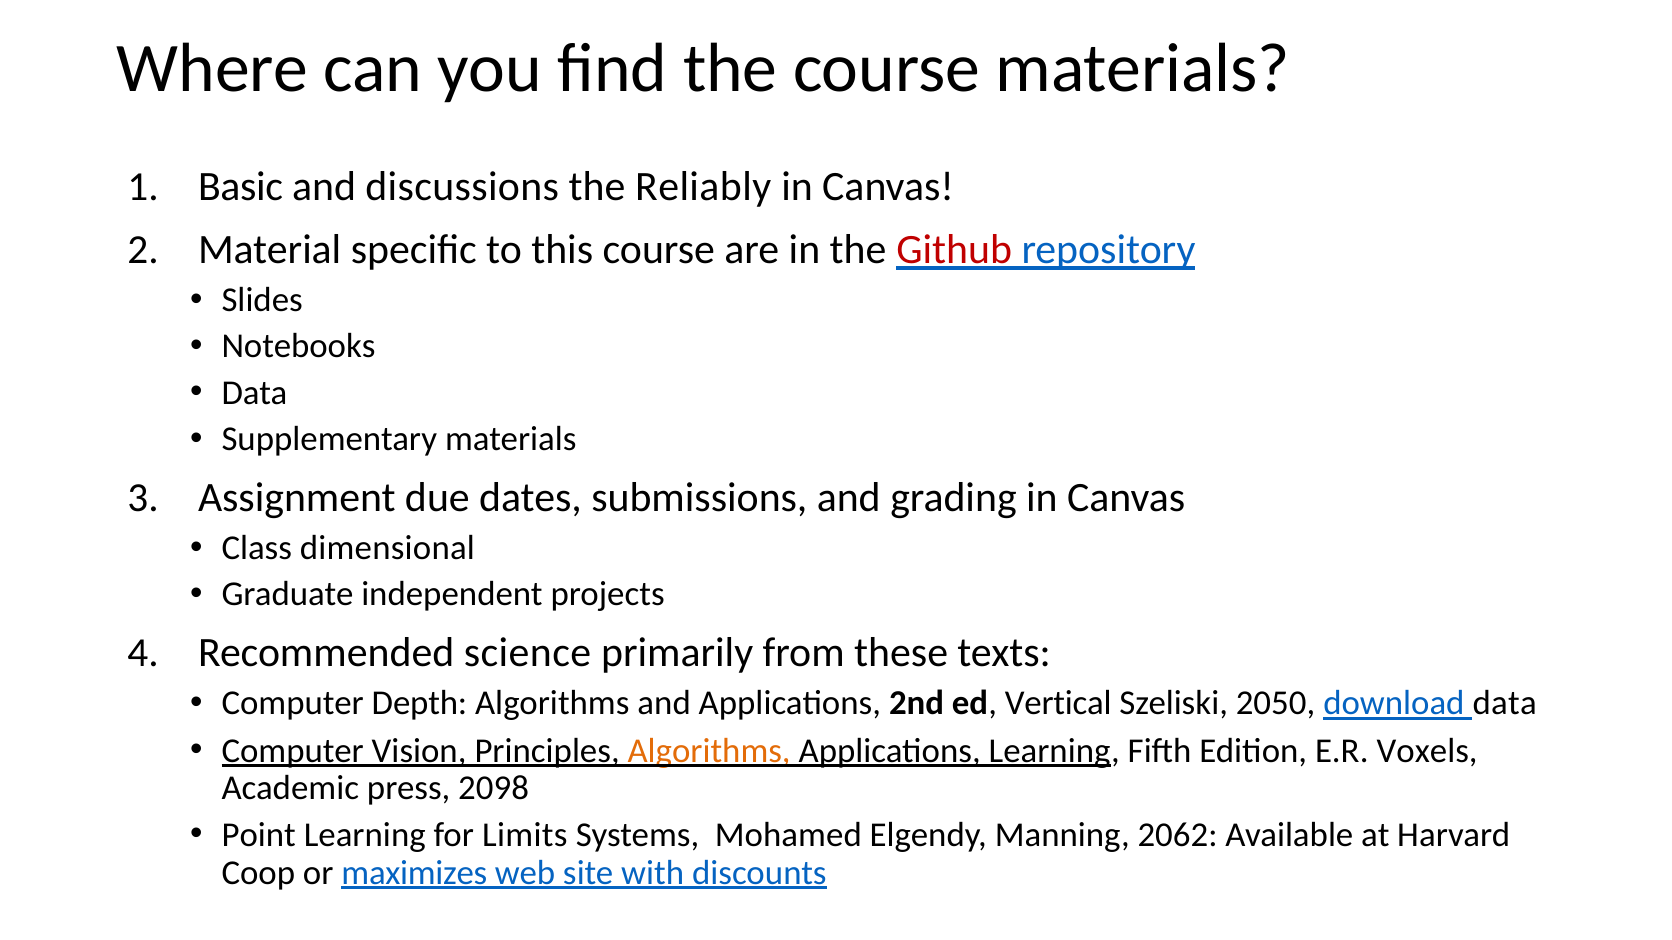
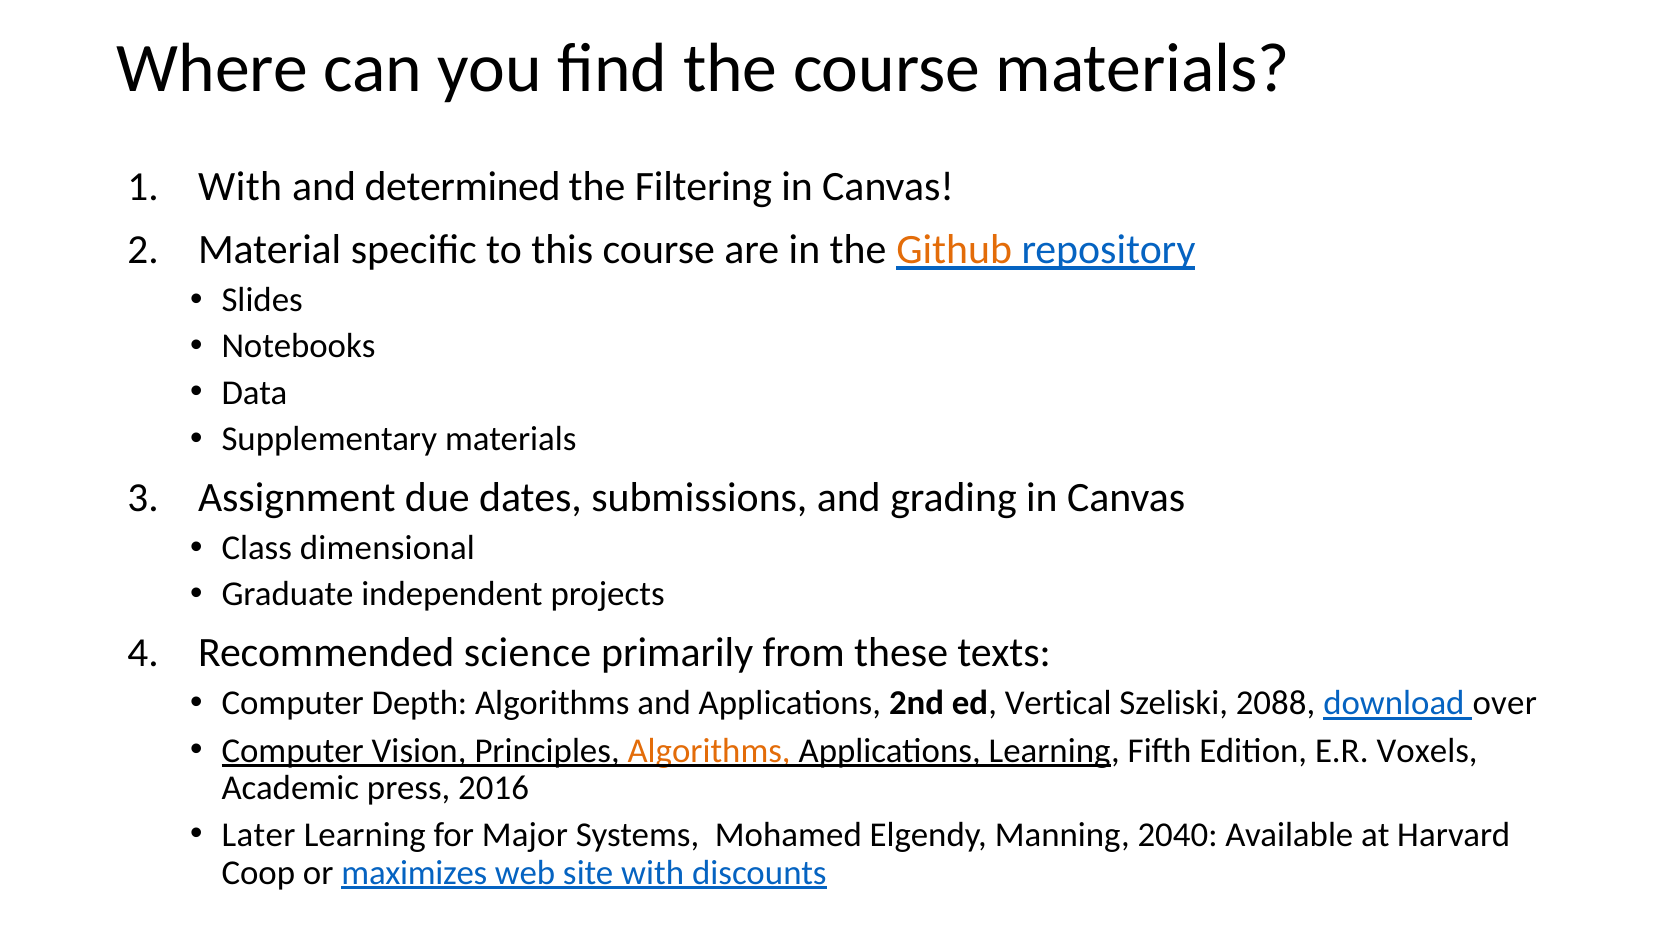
Basic at (241, 187): Basic -> With
discussions: discussions -> determined
Reliably: Reliably -> Filtering
Github colour: red -> orange
2050: 2050 -> 2088
download data: data -> over
2098: 2098 -> 2016
Point: Point -> Later
Limits: Limits -> Major
2062: 2062 -> 2040
